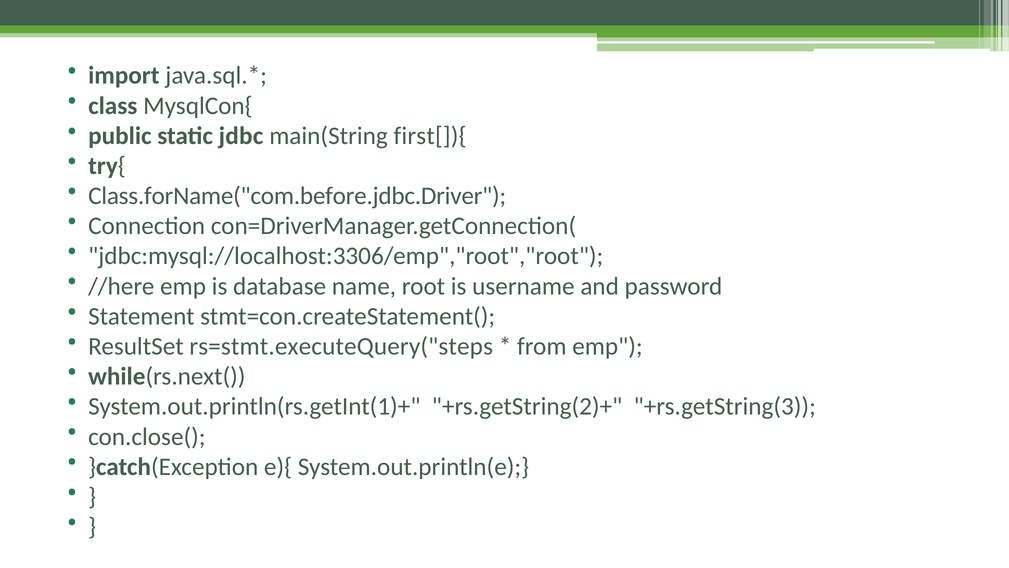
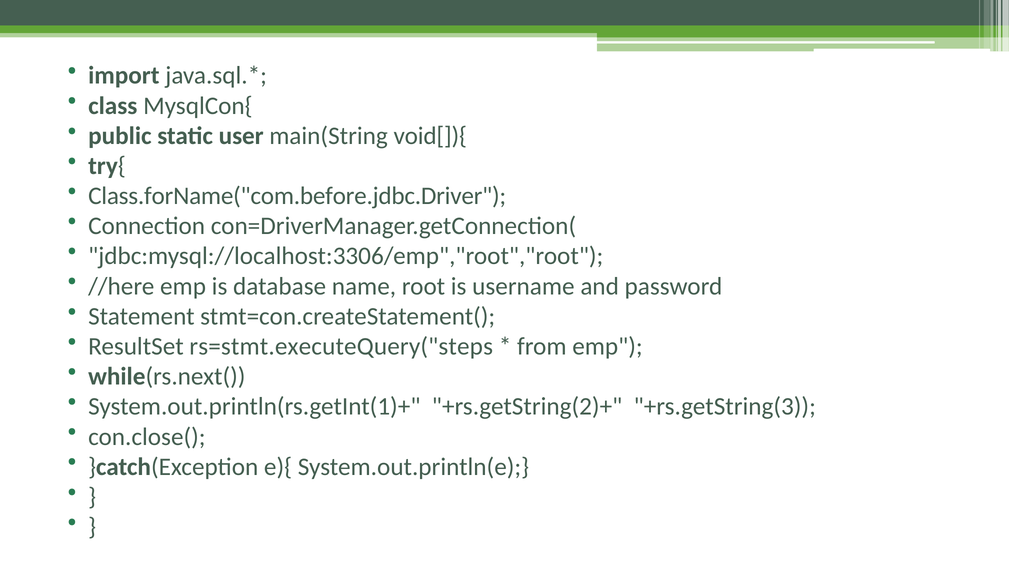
jdbc: jdbc -> user
first[]){: first[]){ -> void[]){
